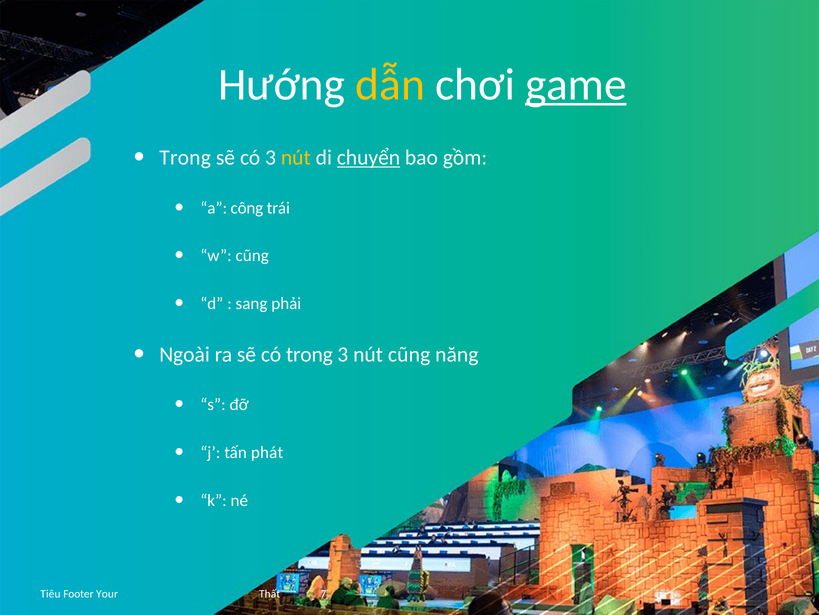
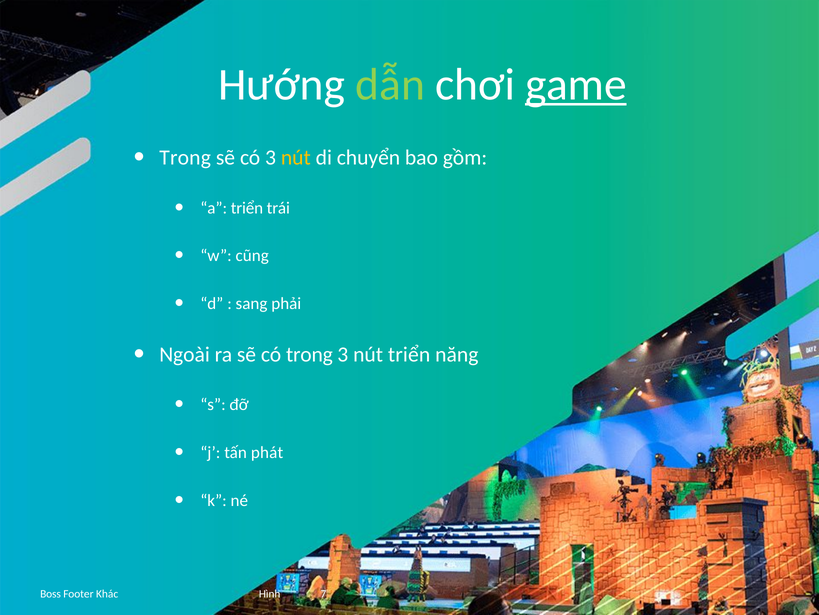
dẫn colour: yellow -> light green
chuyển underline: present -> none
a công: công -> triển
nút cũng: cũng -> triển
Tiêu: Tiêu -> Boss
Your: Your -> Khác
Thất: Thất -> Hình
